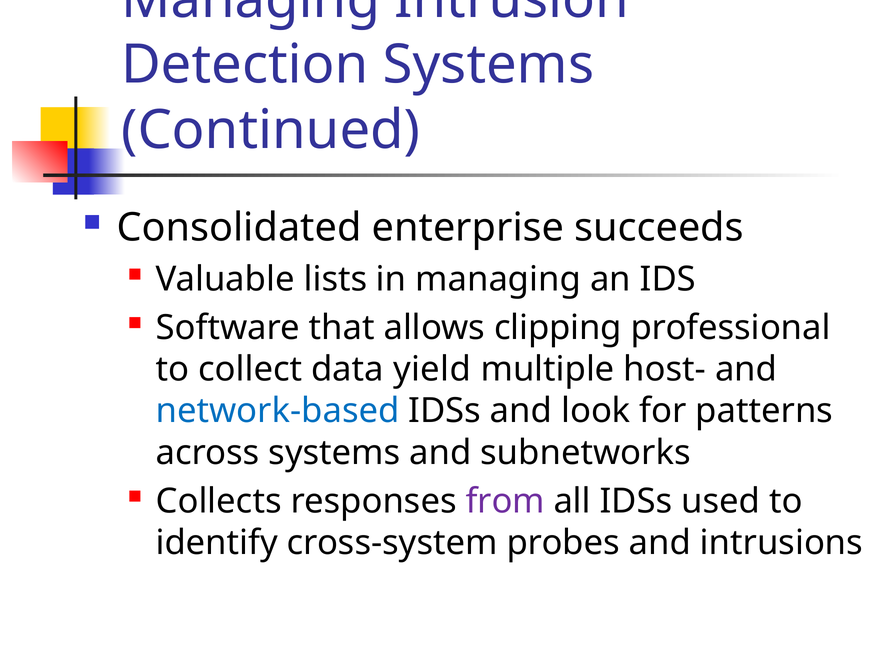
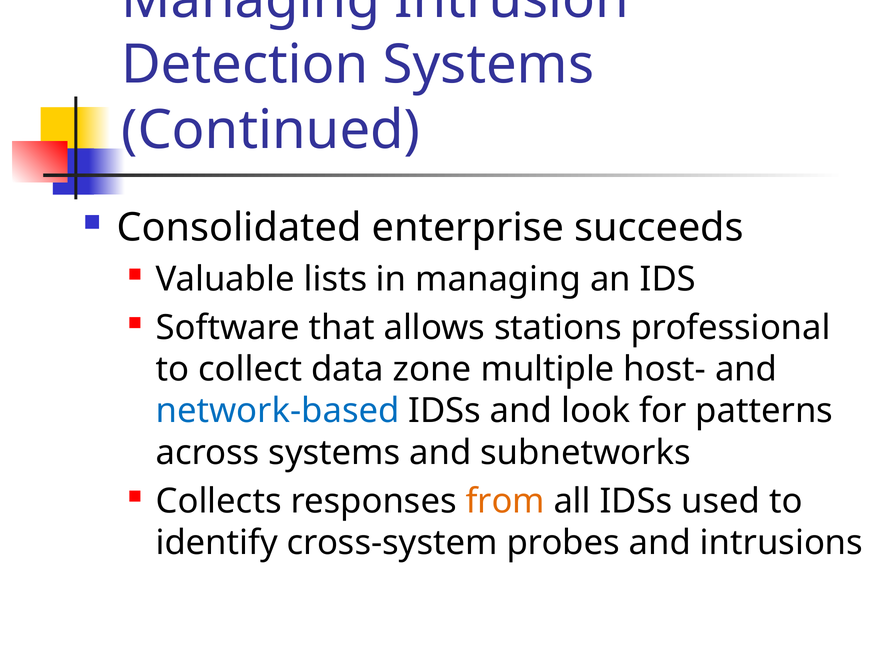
clipping: clipping -> stations
yield: yield -> zone
from colour: purple -> orange
